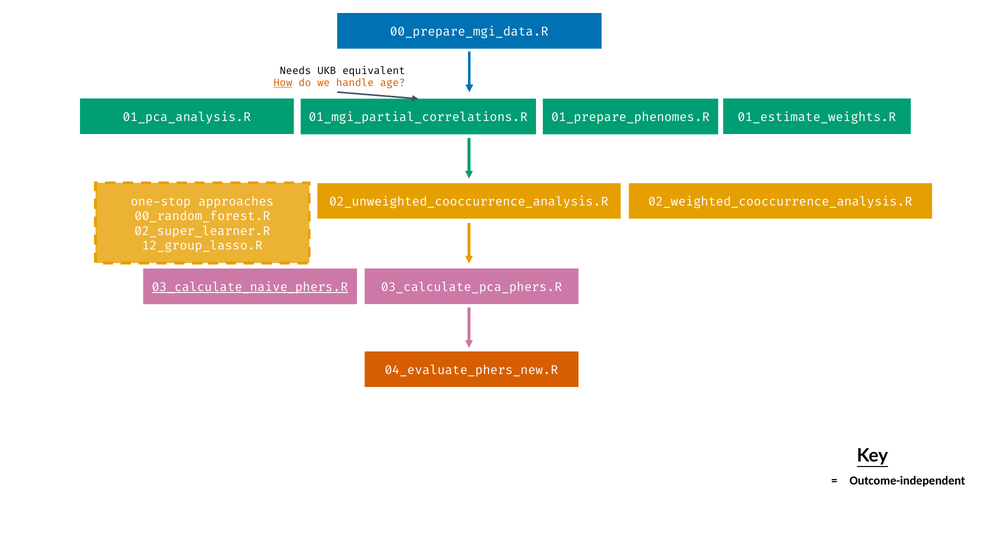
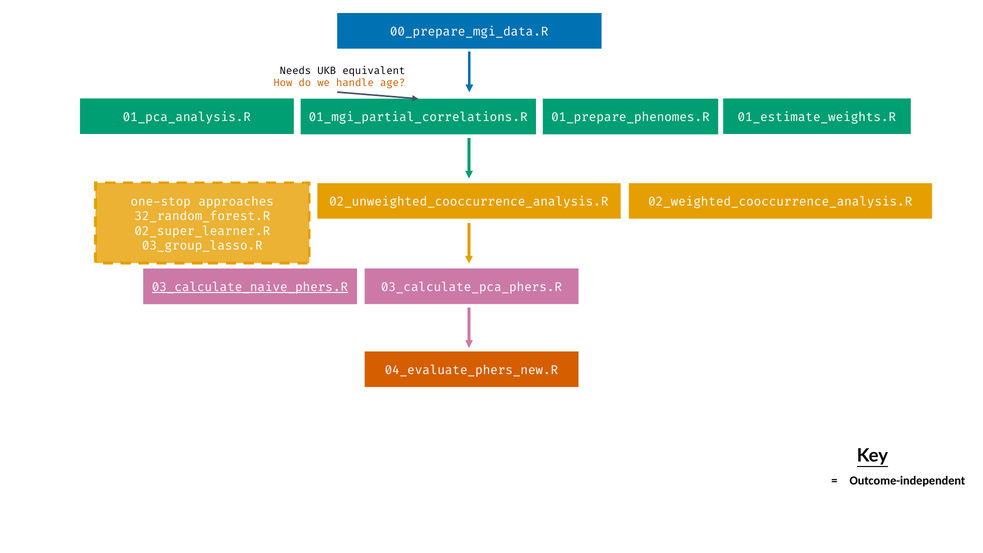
How underline: present -> none
00_random_forest.R: 00_random_forest.R -> 32_random_forest.R
12_group_lasso.R: 12_group_lasso.R -> 03_group_lasso.R
